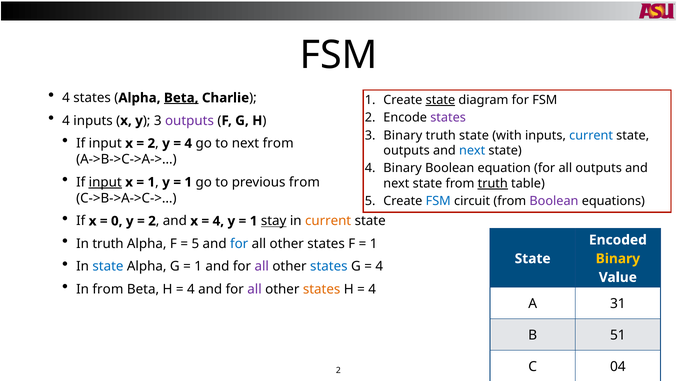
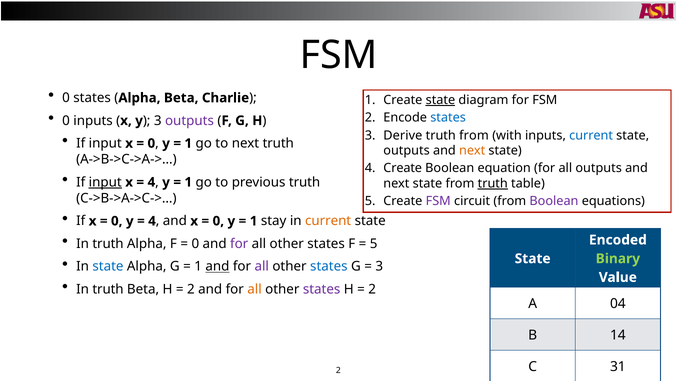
4 at (66, 98): 4 -> 0
Beta at (181, 98) underline: present -> none
4 at (66, 121): 4 -> 0
states at (448, 118) colour: purple -> blue
3 Binary: Binary -> Derive
truth state: state -> from
2 at (151, 143): 2 -> 0
4 at (188, 143): 4 -> 1
next from: from -> truth
next at (472, 151) colour: blue -> orange
Binary at (403, 168): Binary -> Create
1 at (151, 182): 1 -> 4
previous from: from -> truth
FSM at (438, 201) colour: blue -> purple
2 at (152, 221): 2 -> 4
4 at (218, 221): 4 -> 0
stay underline: present -> none
5 at (195, 244): 5 -> 0
for at (239, 244) colour: blue -> purple
1 at (374, 244): 1 -> 5
Binary at (618, 259) colour: yellow -> light green
and at (217, 266) underline: none -> present
4 at (379, 266): 4 -> 3
from at (108, 289): from -> truth
4 at (191, 289): 4 -> 2
all at (255, 289) colour: purple -> orange
states at (322, 289) colour: orange -> purple
4 at (372, 289): 4 -> 2
31: 31 -> 04
51: 51 -> 14
04: 04 -> 31
